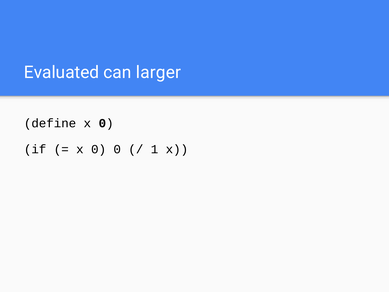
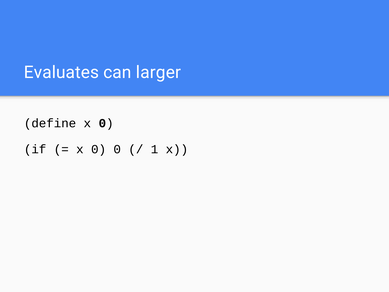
Evaluated: Evaluated -> Evaluates
